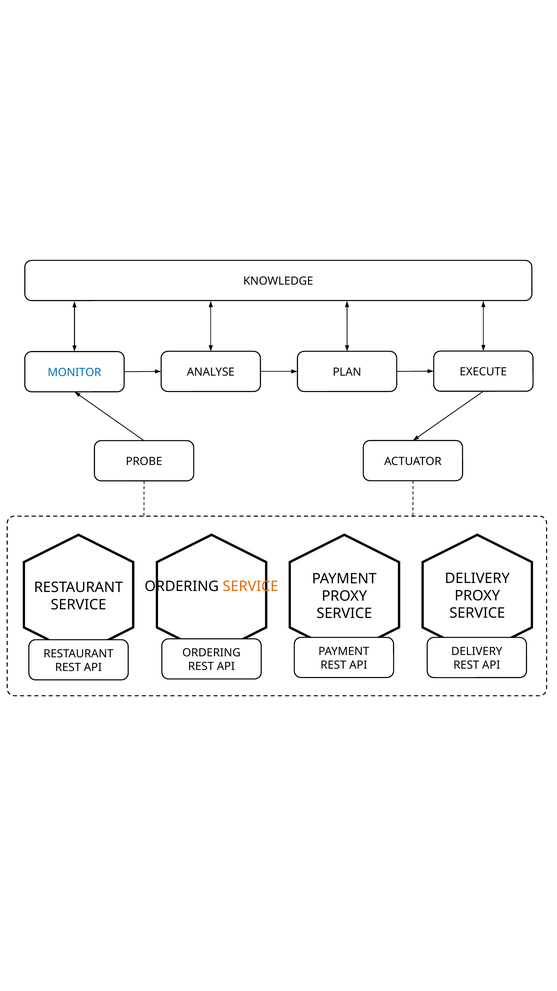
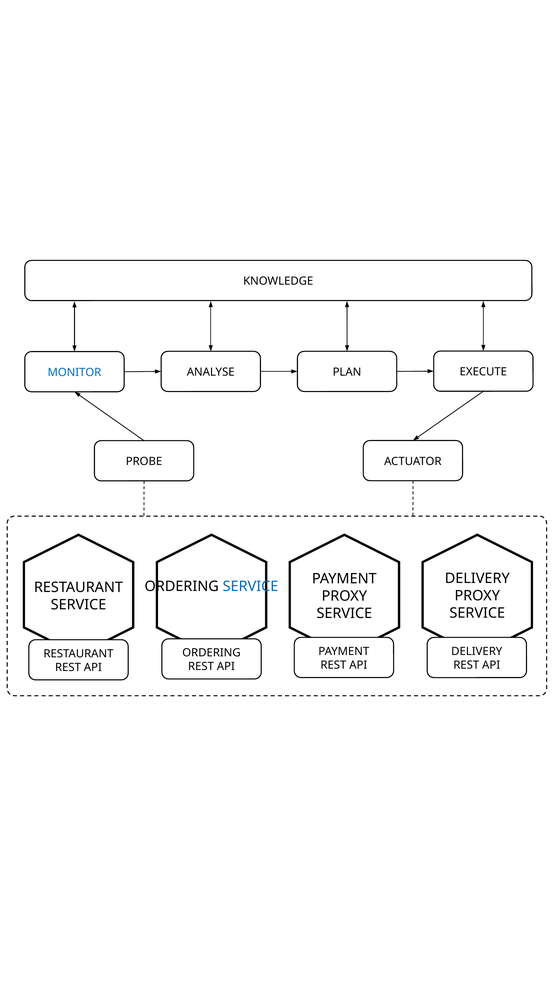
SERVICE at (250, 586) colour: orange -> blue
